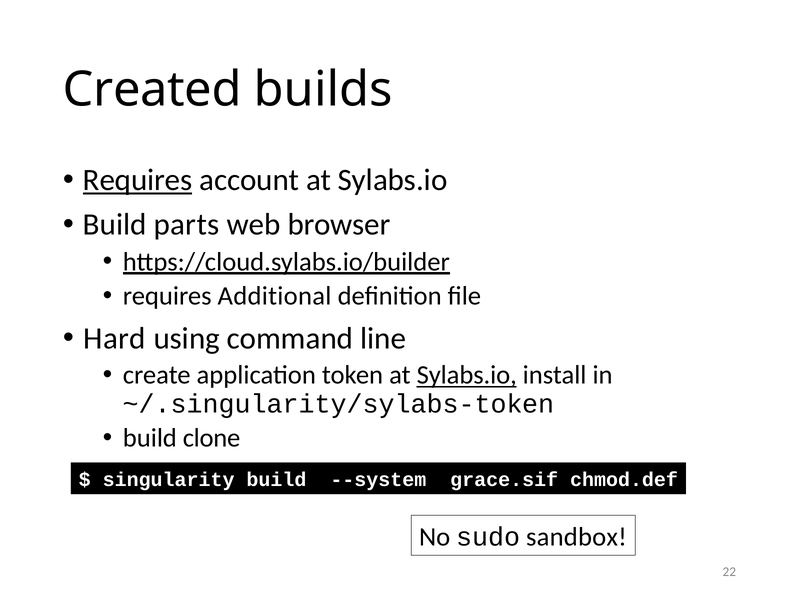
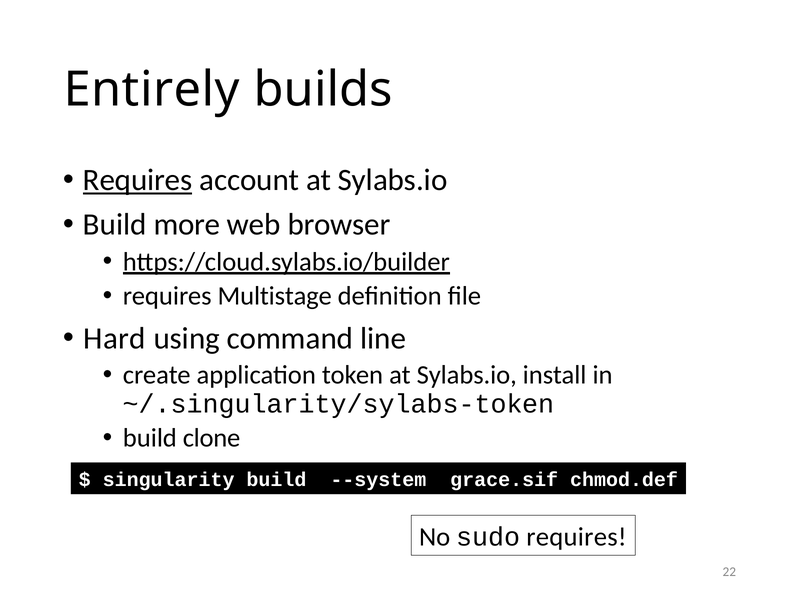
Created: Created -> Entirely
parts: parts -> more
Additional: Additional -> Multistage
Sylabs.io at (467, 375) underline: present -> none
sudo sandbox: sandbox -> requires
